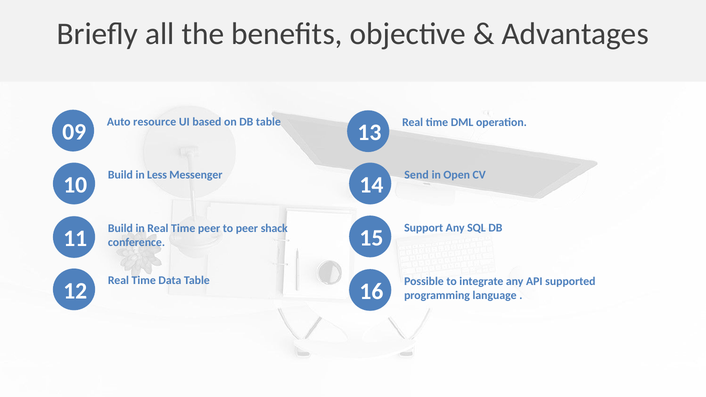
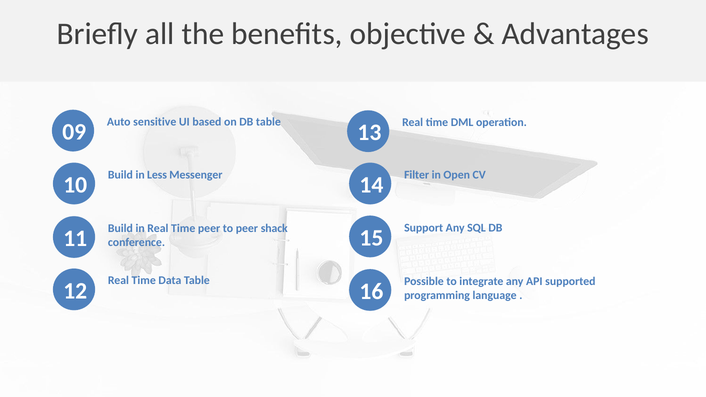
resource: resource -> sensitive
Send: Send -> Filter
